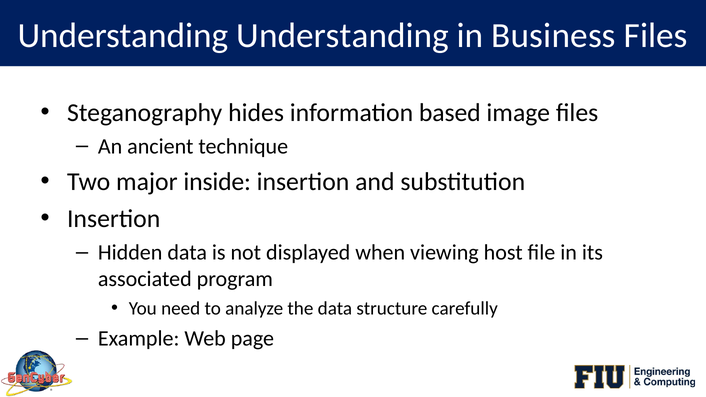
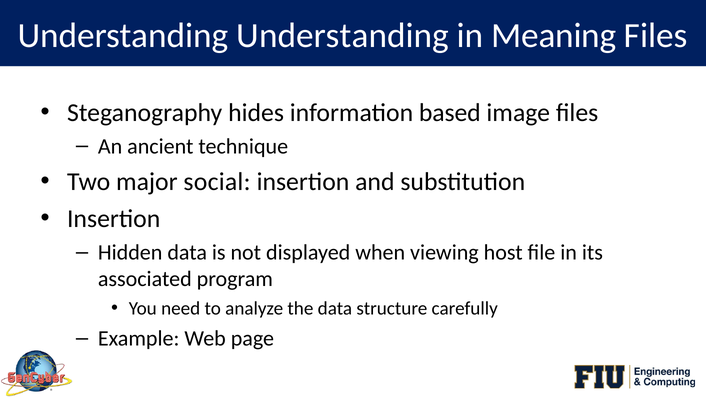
Business: Business -> Meaning
inside: inside -> social
